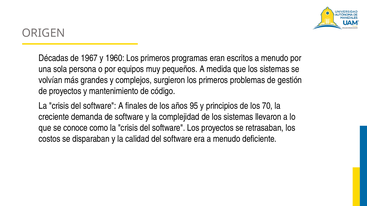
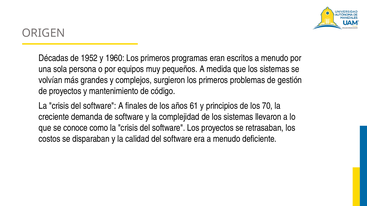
1967: 1967 -> 1952
95: 95 -> 61
